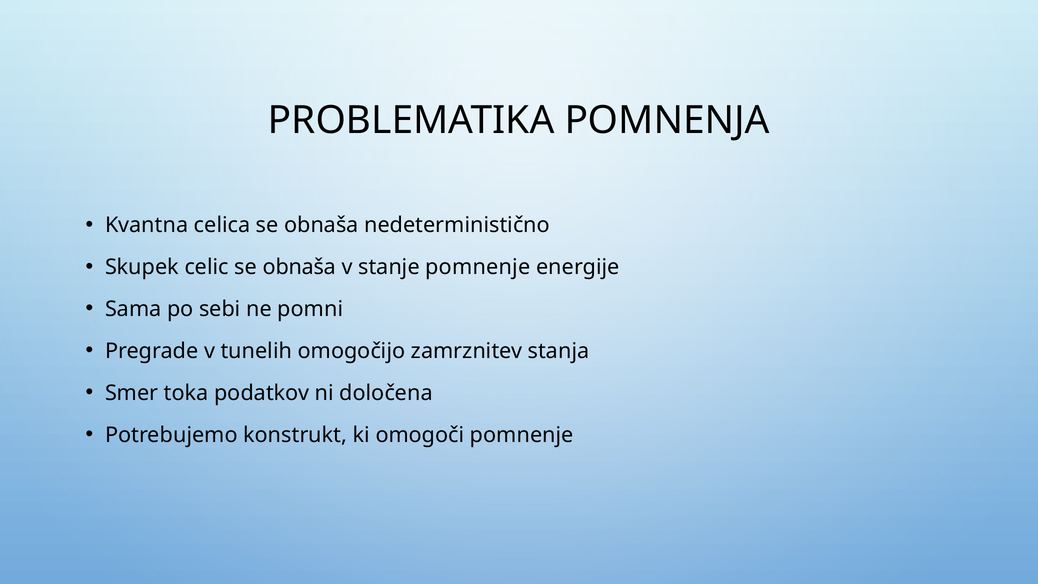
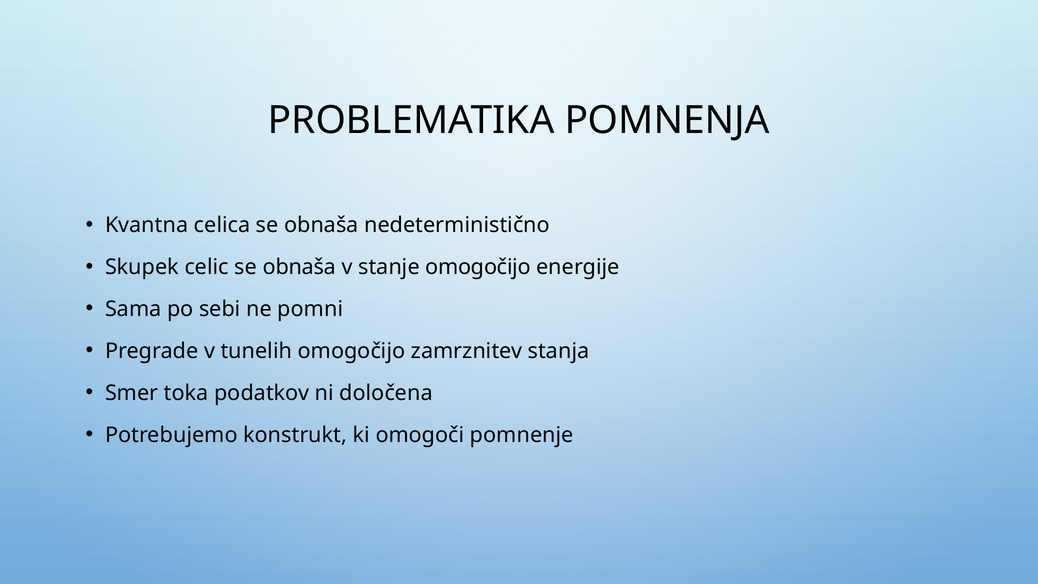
stanje pomnenje: pomnenje -> omogočijo
